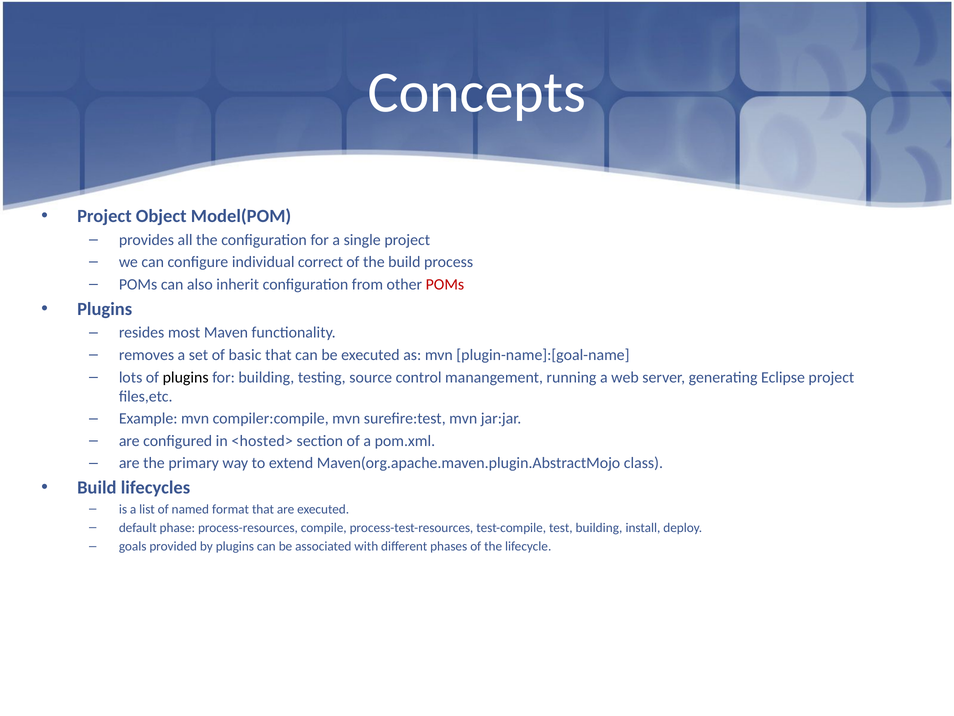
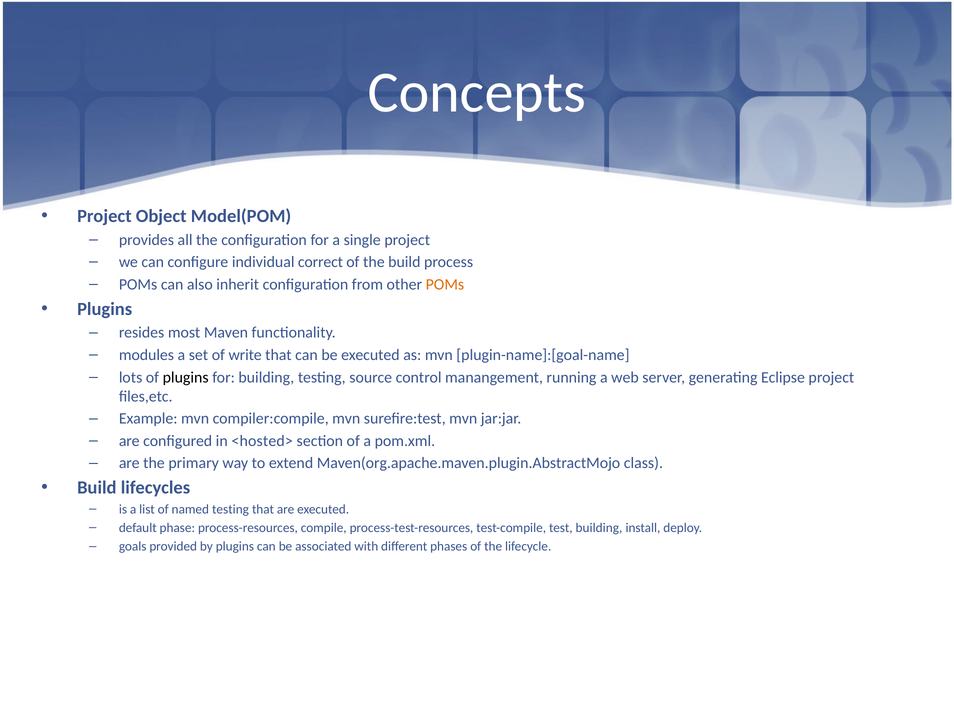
POMs at (445, 284) colour: red -> orange
removes: removes -> modules
basic: basic -> write
named format: format -> testing
